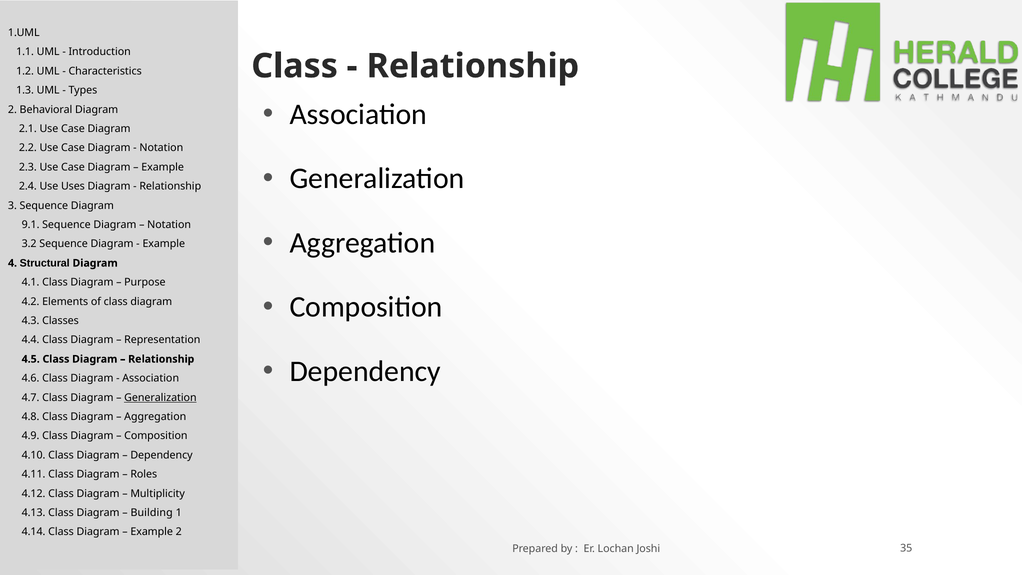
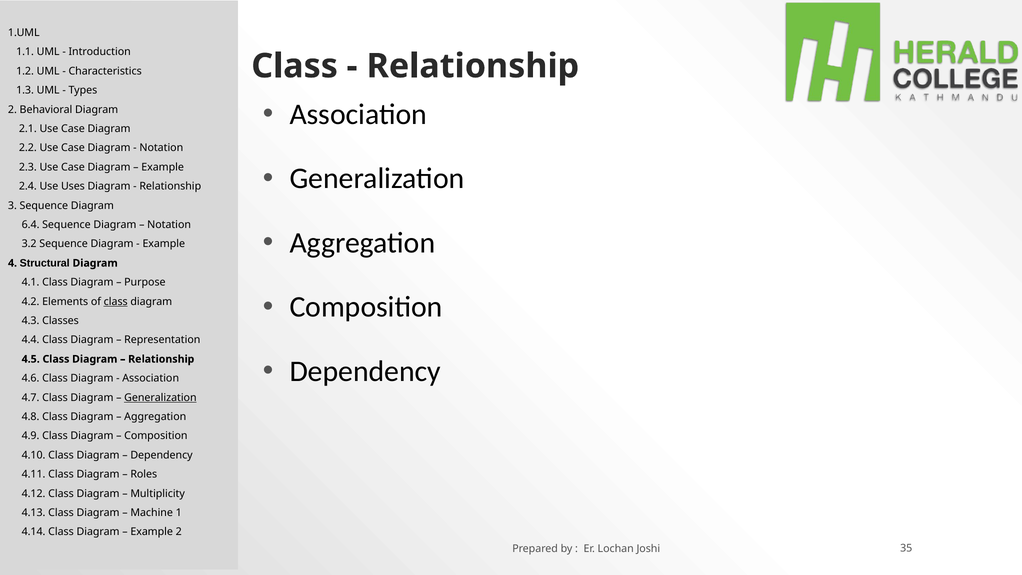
9.1: 9.1 -> 6.4
class at (116, 301) underline: none -> present
Building: Building -> Machine
